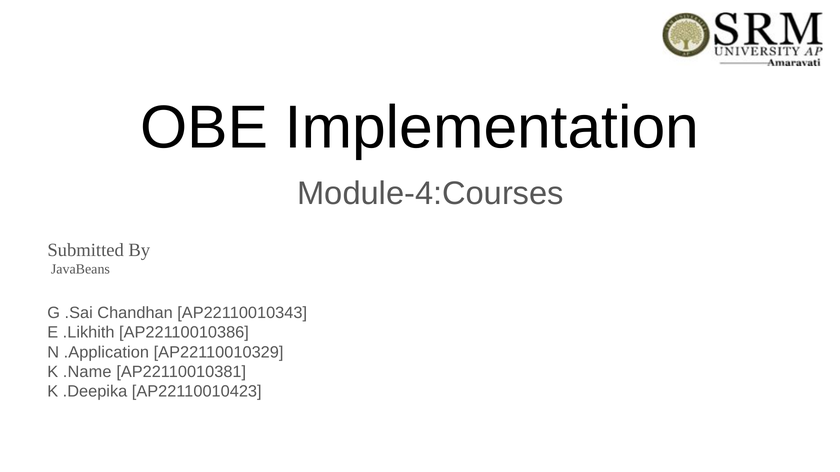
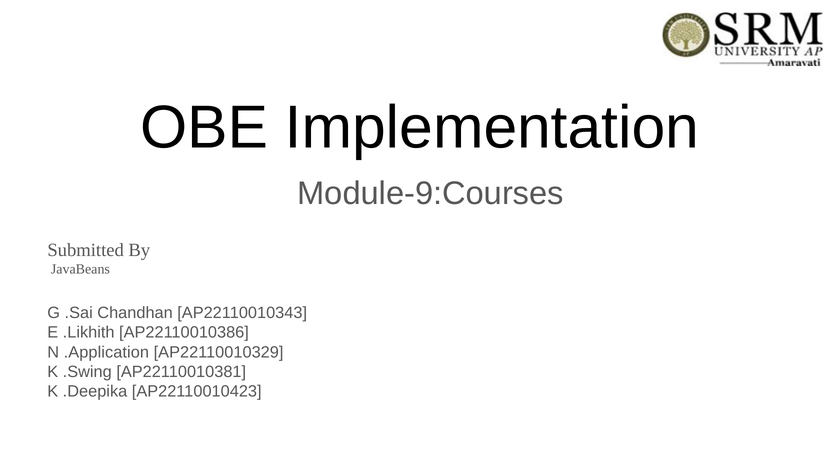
Module-4:Courses: Module-4:Courses -> Module-9:Courses
.Name: .Name -> .Swing
